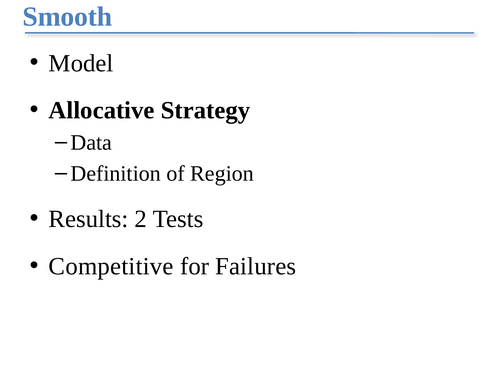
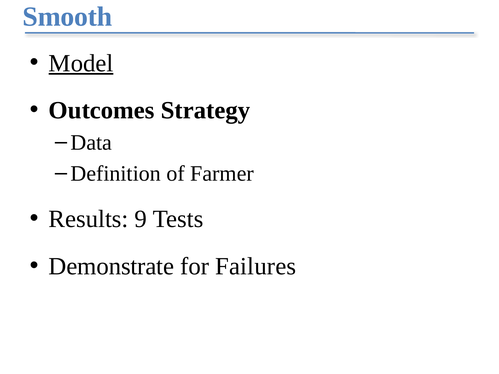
Model underline: none -> present
Allocative: Allocative -> Outcomes
Region: Region -> Farmer
2: 2 -> 9
Competitive: Competitive -> Demonstrate
